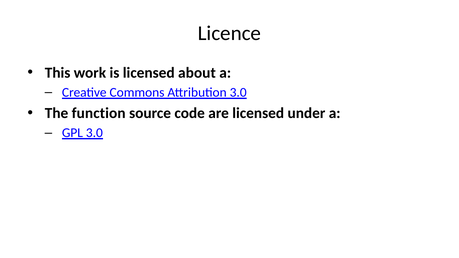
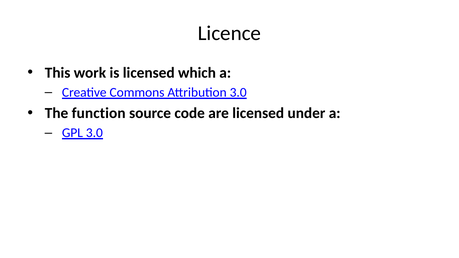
about: about -> which
